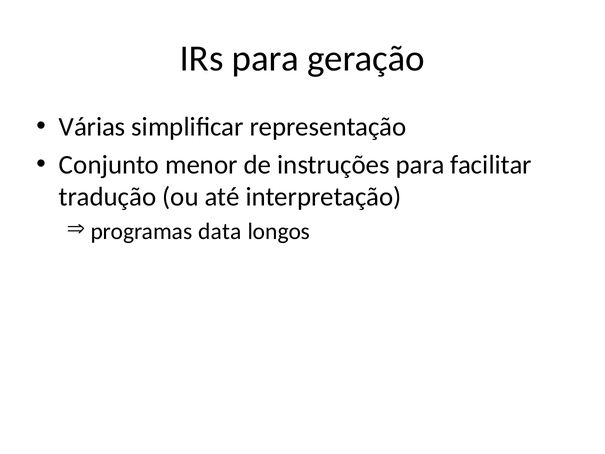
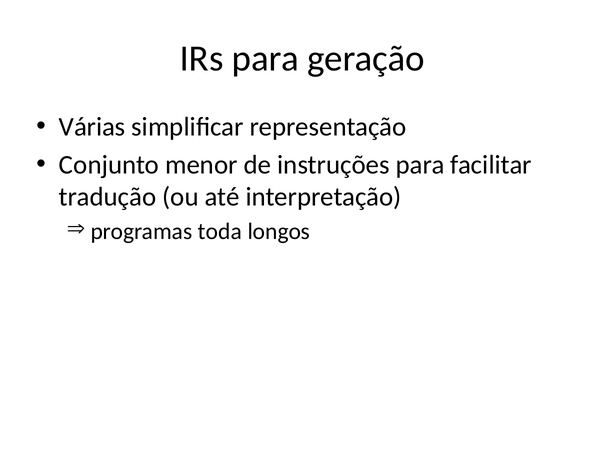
data: data -> toda
